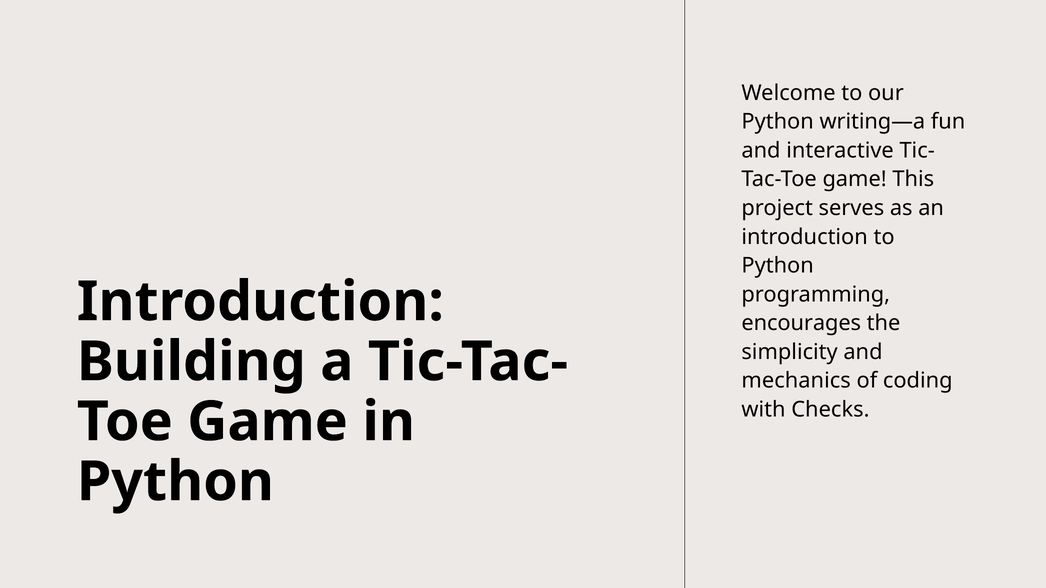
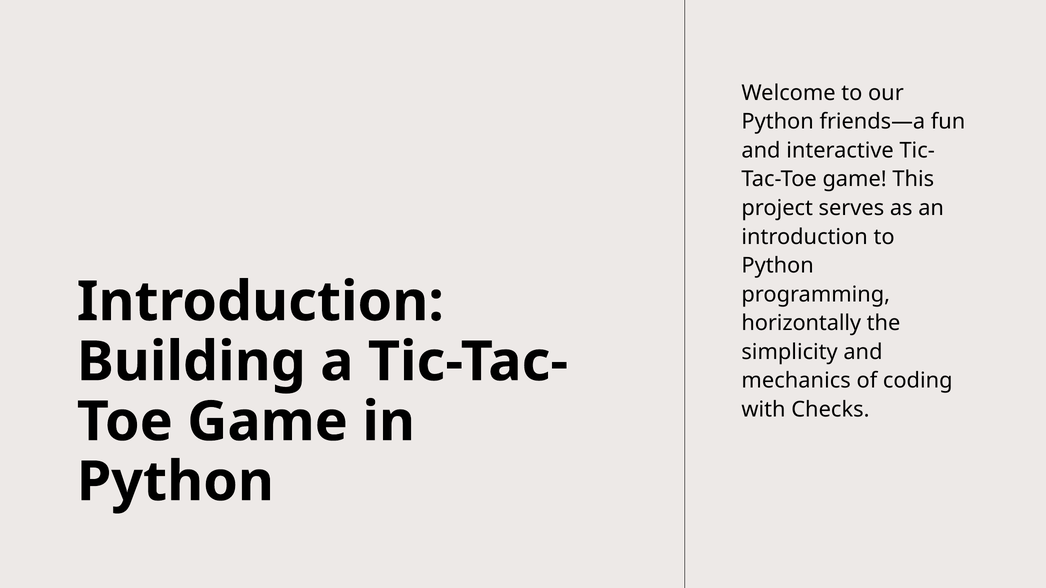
writing—a: writing—a -> friends—a
encourages: encourages -> horizontally
